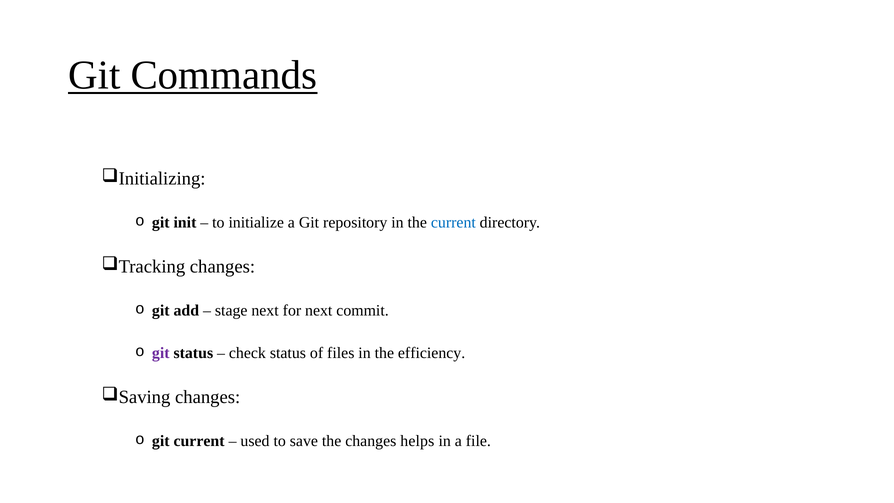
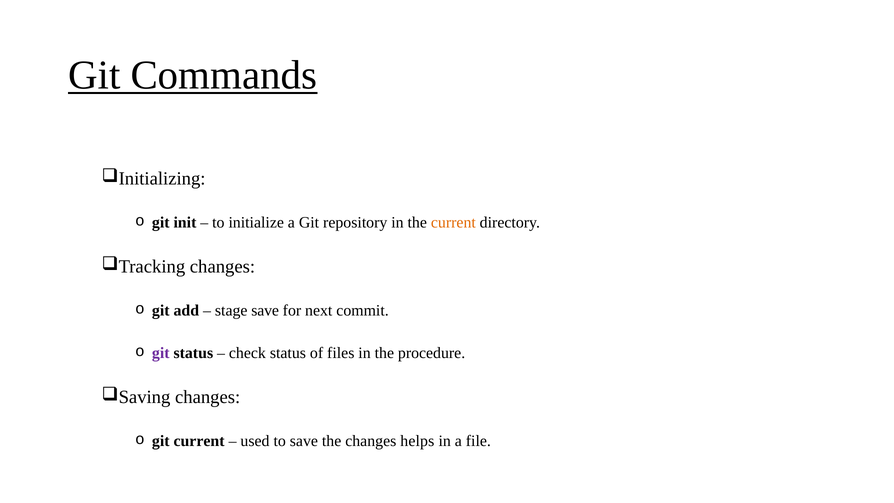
current at (453, 223) colour: blue -> orange
stage next: next -> save
efficiency: efficiency -> procedure
